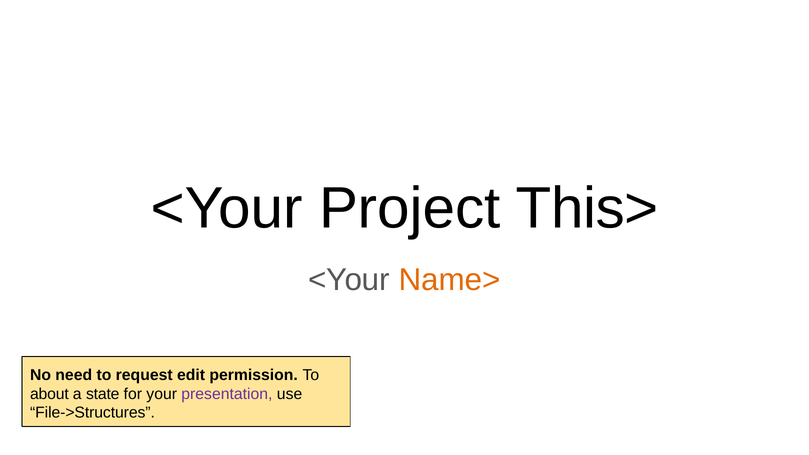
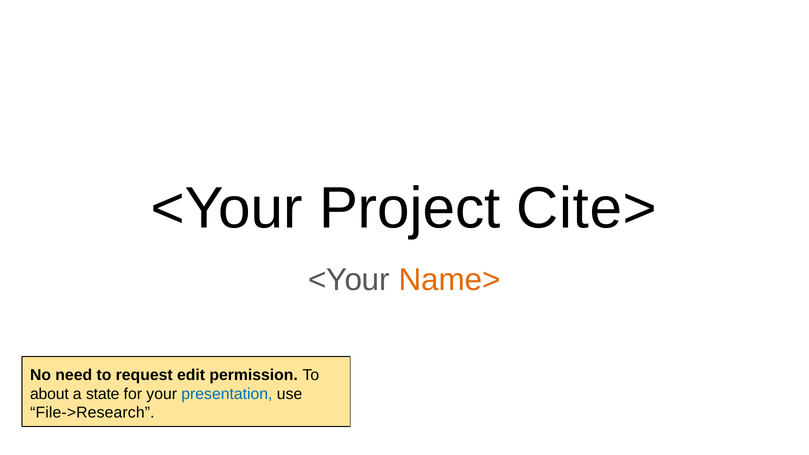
This>: This> -> Cite>
presentation colour: purple -> blue
File->Structures: File->Structures -> File->Research
